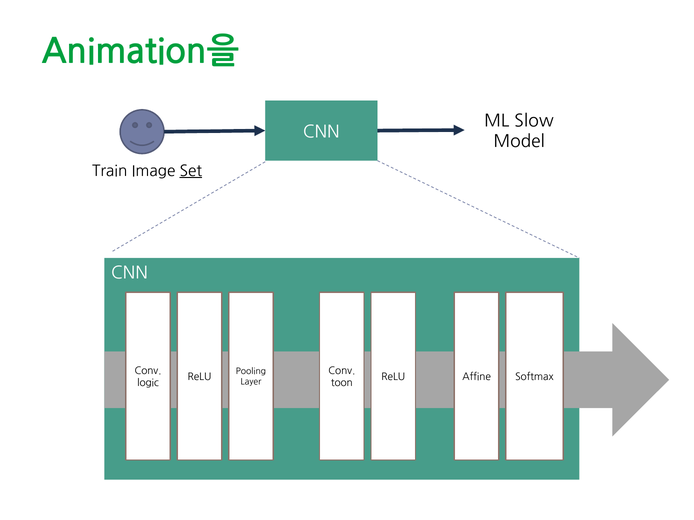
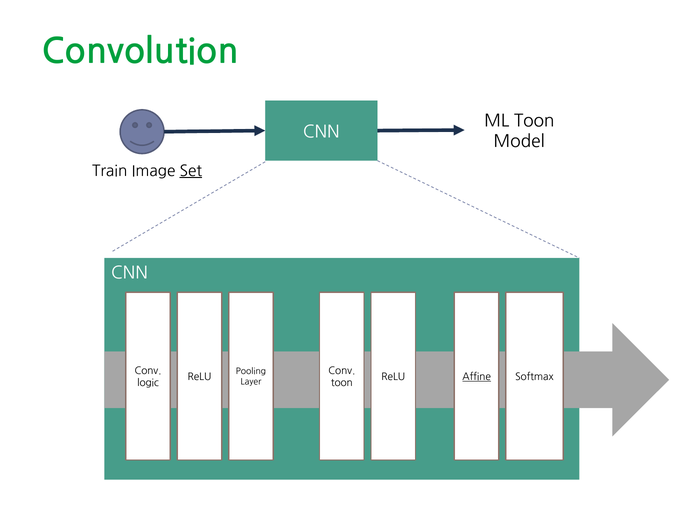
Animation을: Animation을 -> Convolution
ML Slow: Slow -> Toon
Affine underline: none -> present
